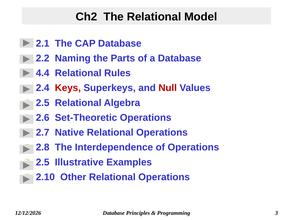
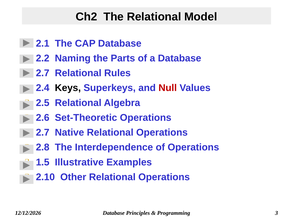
4.4 at (43, 73): 4.4 -> 2.7
Keys colour: red -> black
2.5 at (43, 162): 2.5 -> 1.5
